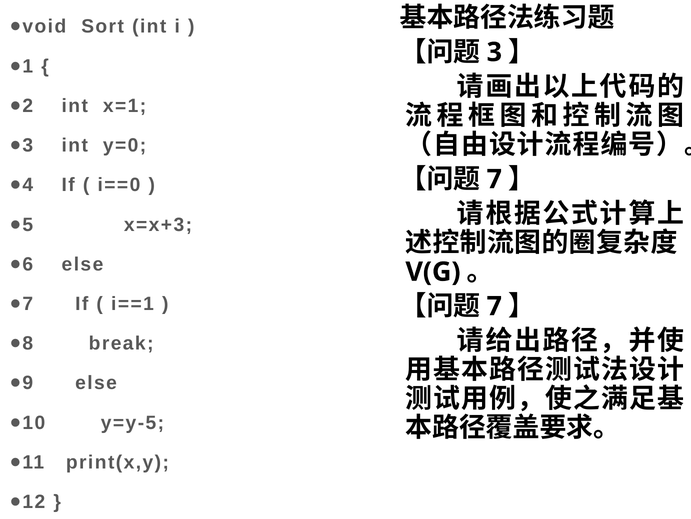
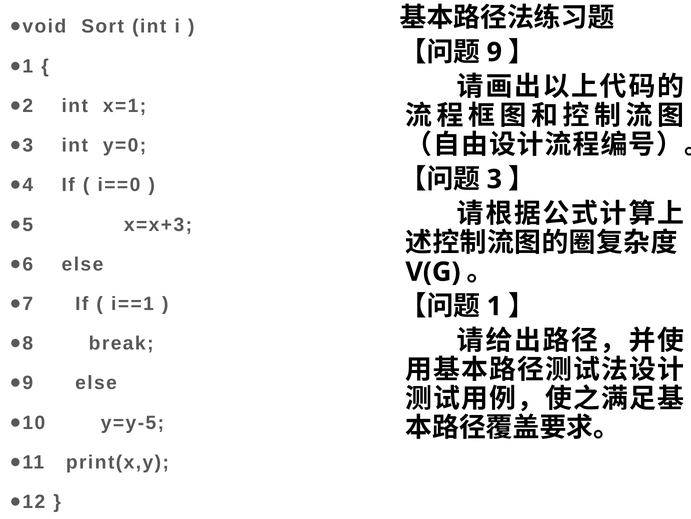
3: 3 -> 9
7 at (494, 179): 7 -> 3
7 at (494, 306): 7 -> 1
